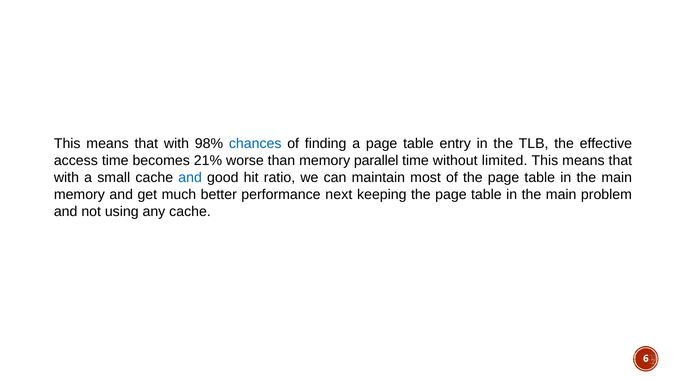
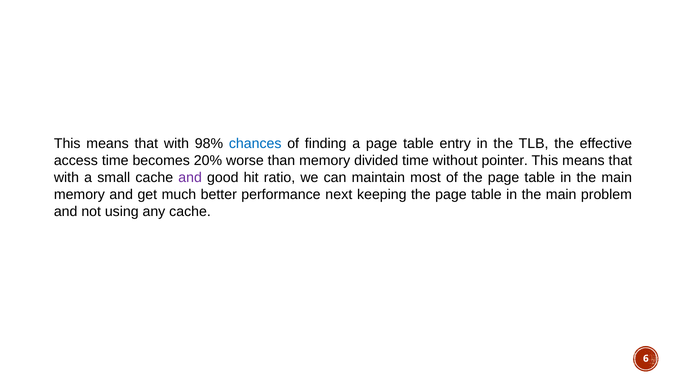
21%: 21% -> 20%
parallel: parallel -> divided
limited: limited -> pointer
and at (190, 177) colour: blue -> purple
